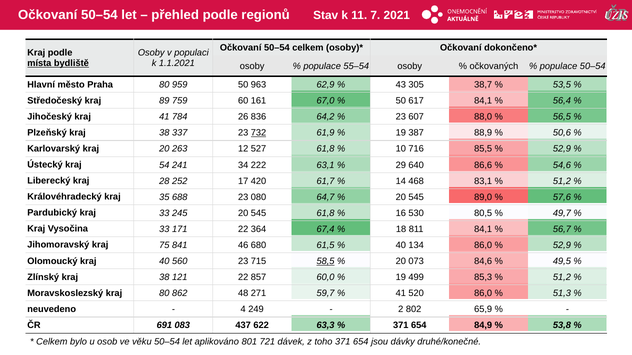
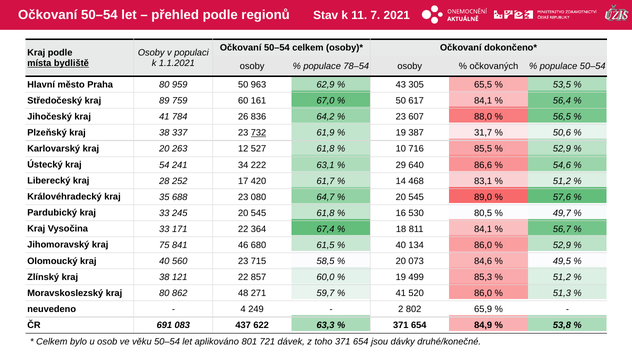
55–54: 55–54 -> 78–54
38,7: 38,7 -> 65,5
88,9: 88,9 -> 31,7
58,5 underline: present -> none
